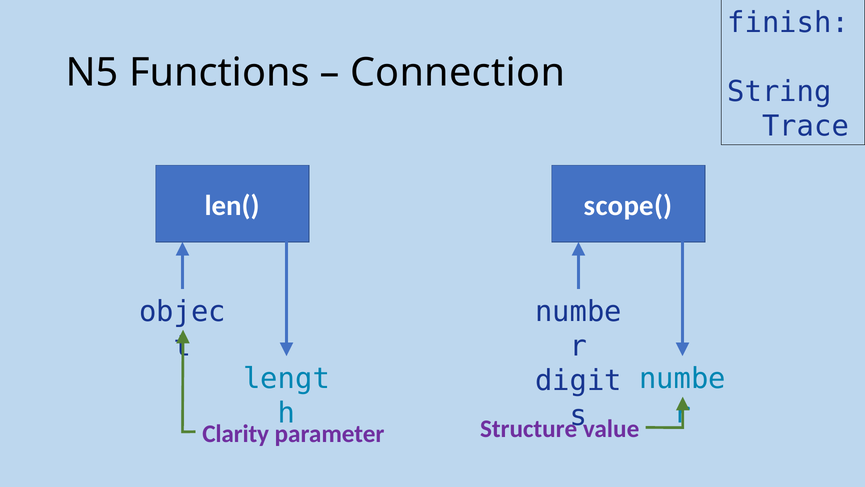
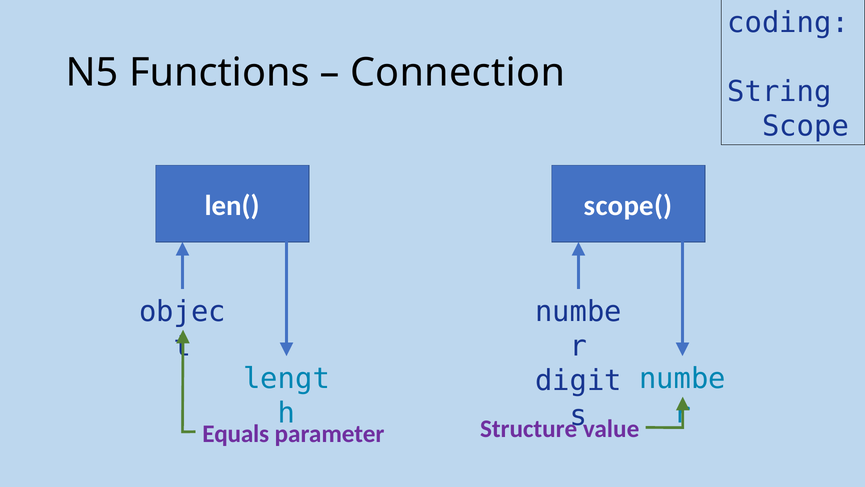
finish: finish -> coding
Trace: Trace -> Scope
Clarity: Clarity -> Equals
